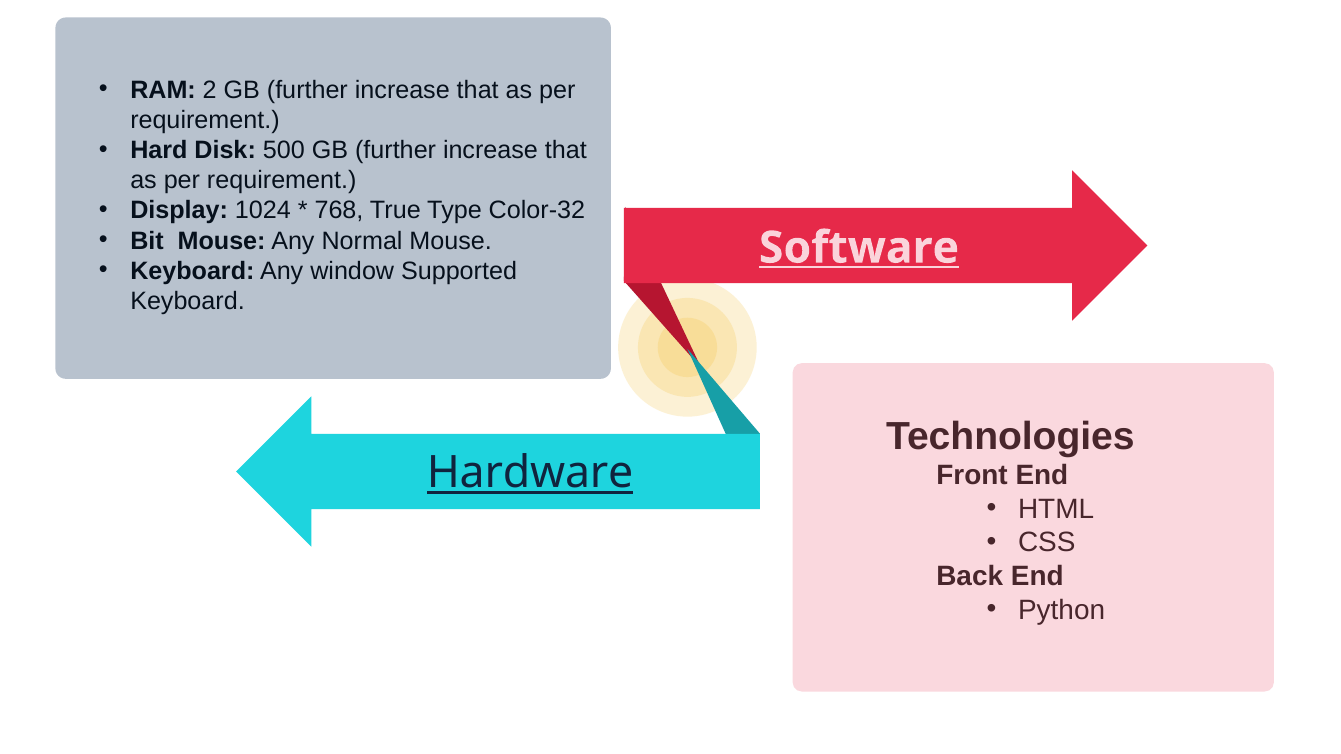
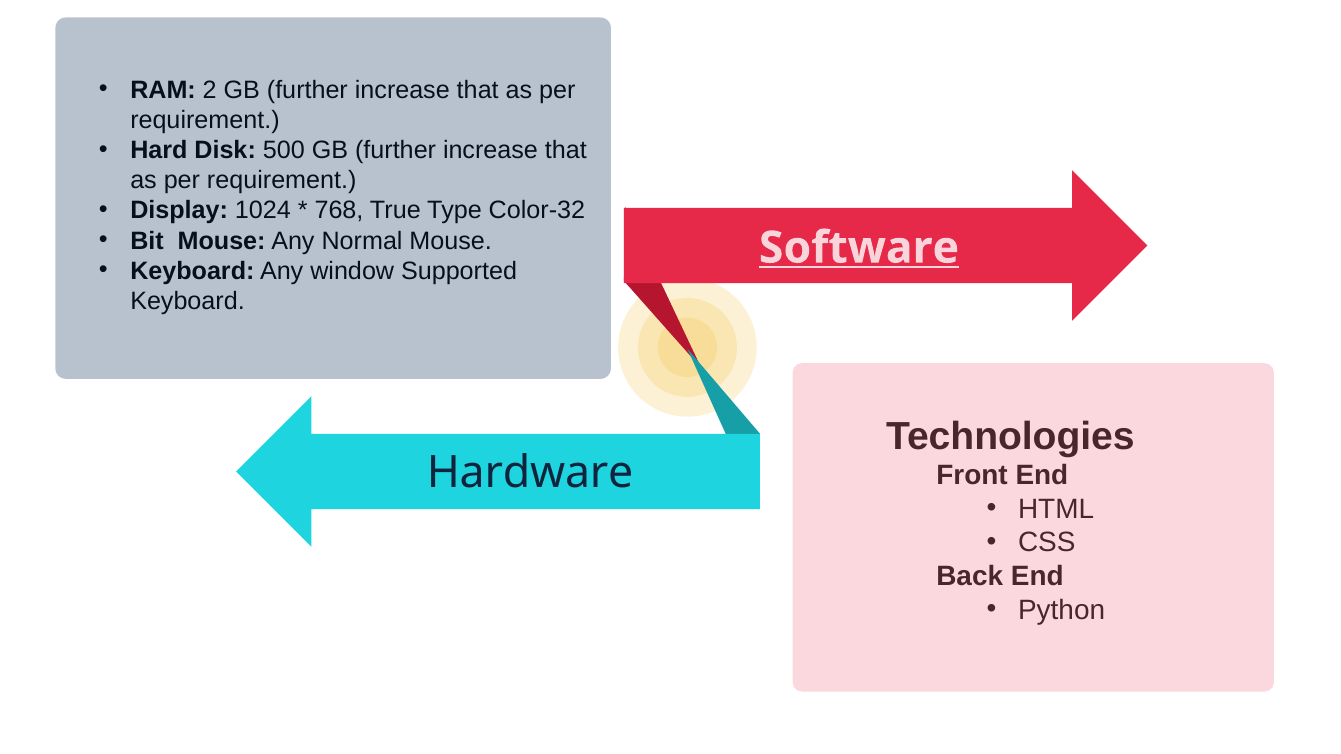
Hardware underline: present -> none
